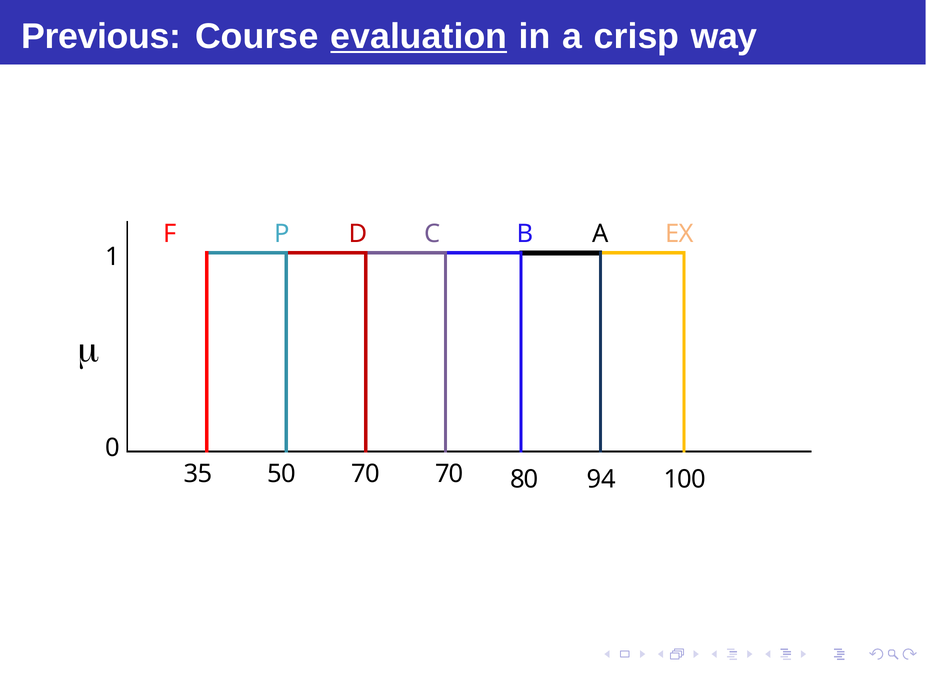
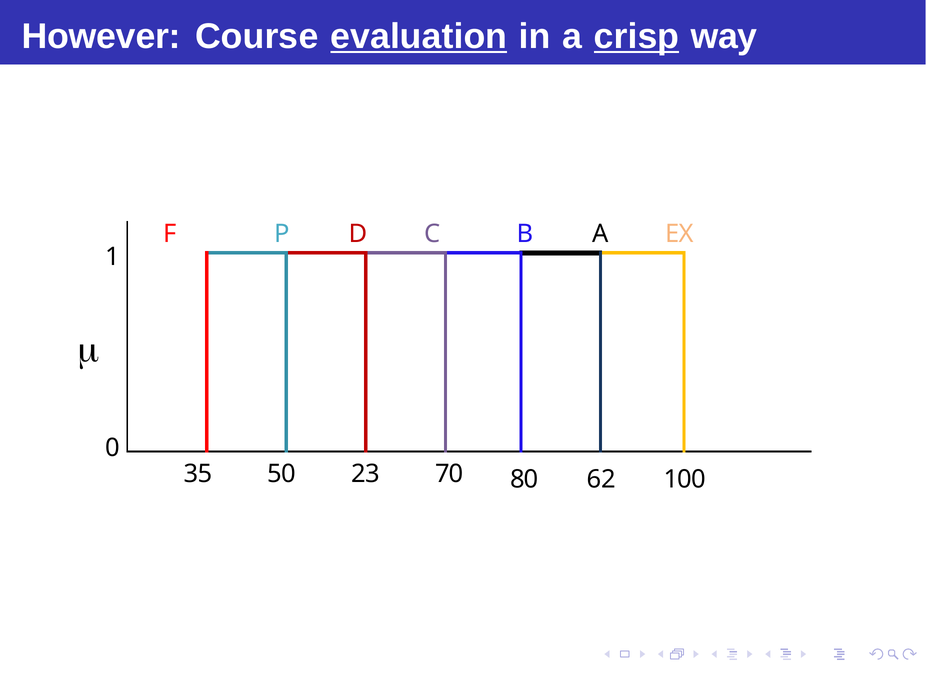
Previous: Previous -> However
crisp underline: none -> present
50 70: 70 -> 23
94: 94 -> 62
